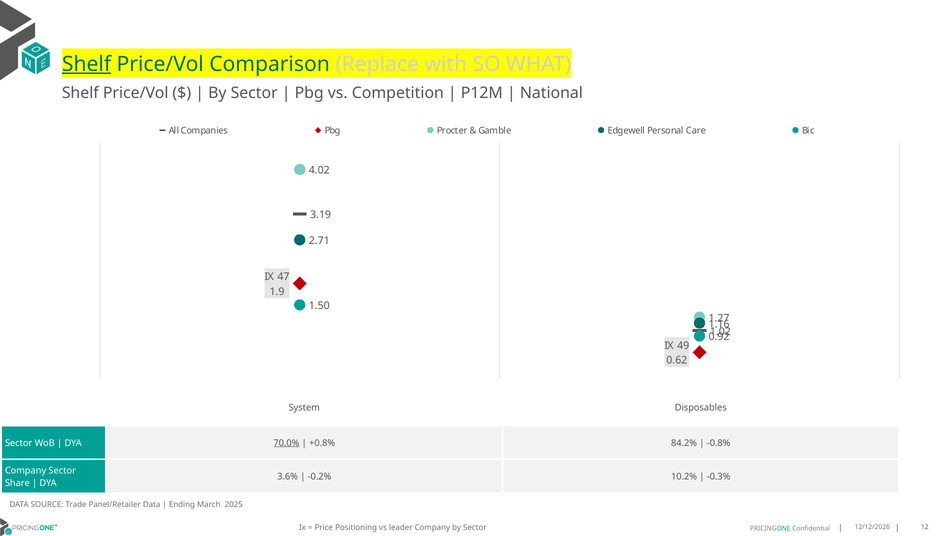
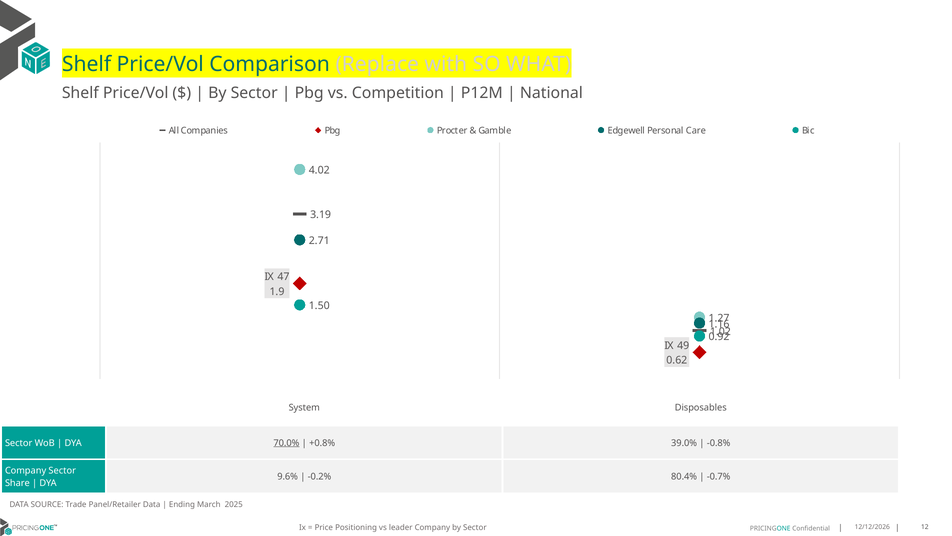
Shelf at (87, 64) underline: present -> none
84.2%: 84.2% -> 39.0%
3.6%: 3.6% -> 9.6%
10.2%: 10.2% -> 80.4%
-0.3%: -0.3% -> -0.7%
